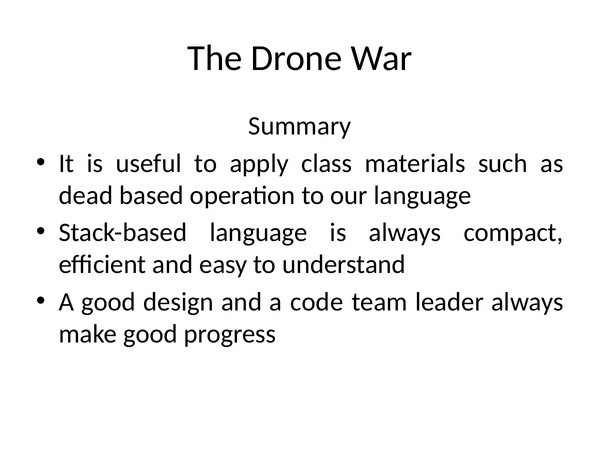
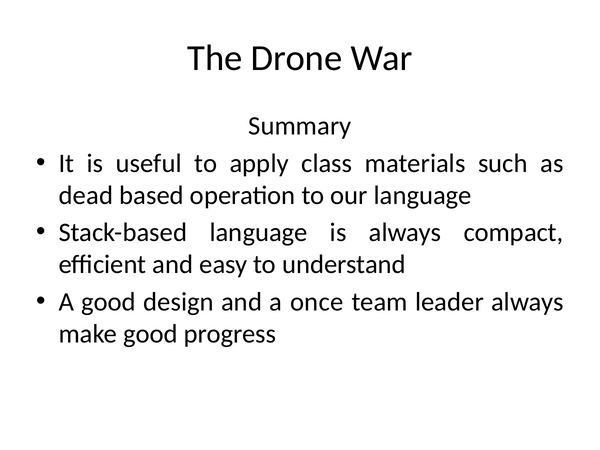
code: code -> once
